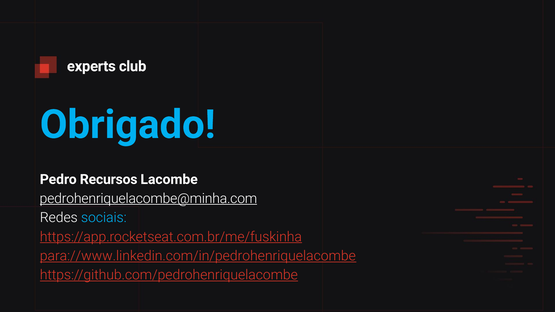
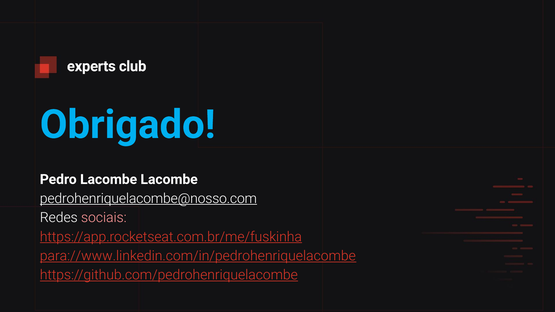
Pedro Recursos: Recursos -> Lacombe
pedrohenriquelacombe@minha.com: pedrohenriquelacombe@minha.com -> pedrohenriquelacombe@nosso.com
sociais colour: light blue -> pink
